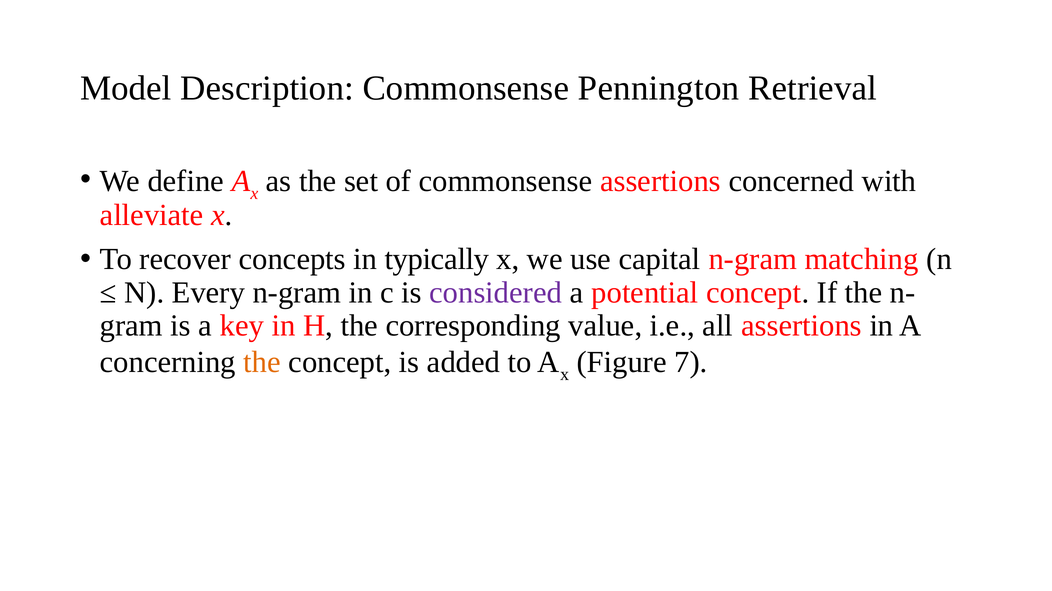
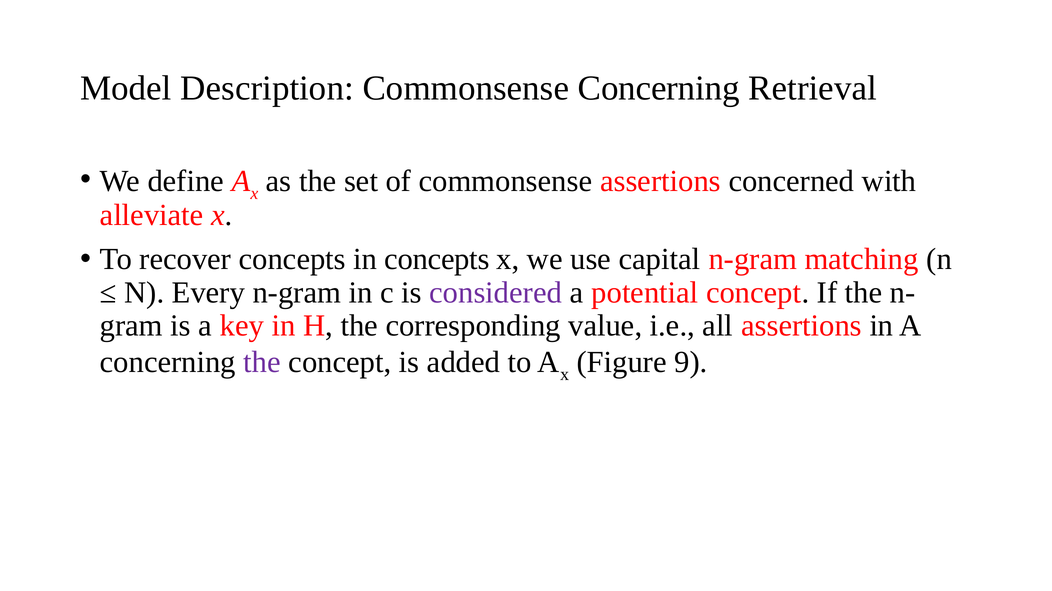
Commonsense Pennington: Pennington -> Concerning
in typically: typically -> concepts
the at (262, 363) colour: orange -> purple
7: 7 -> 9
